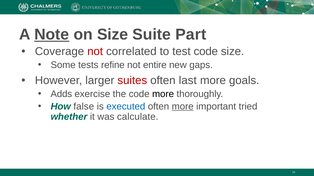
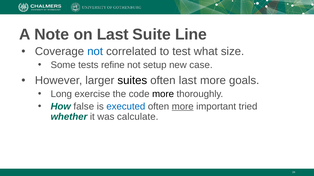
Note underline: present -> none
on Size: Size -> Last
Part: Part -> Line
not at (95, 52) colour: red -> blue
test code: code -> what
entire: entire -> setup
gaps: gaps -> case
suites colour: red -> black
Adds: Adds -> Long
